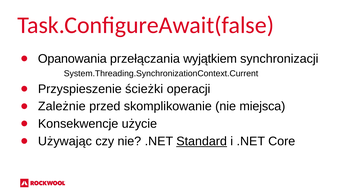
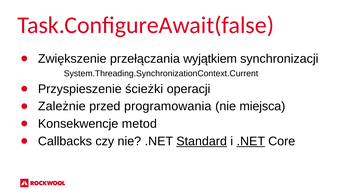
Opanowania: Opanowania -> Zwiększenie
skomplikowanie: skomplikowanie -> programowania
użycie: użycie -> metod
Używając: Używając -> Callbacks
.NET at (251, 141) underline: none -> present
